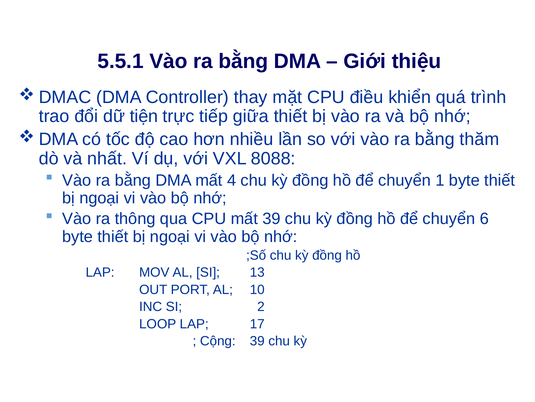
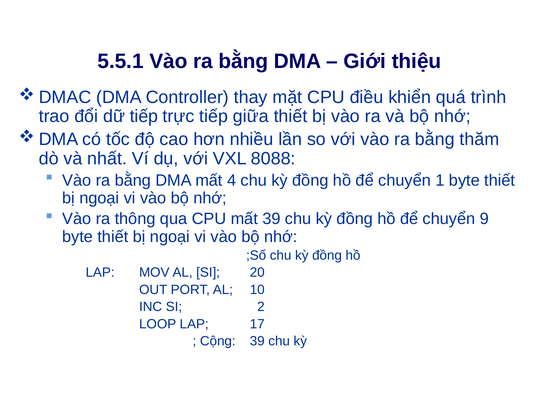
dữ tiện: tiện -> tiếp
6: 6 -> 9
13: 13 -> 20
